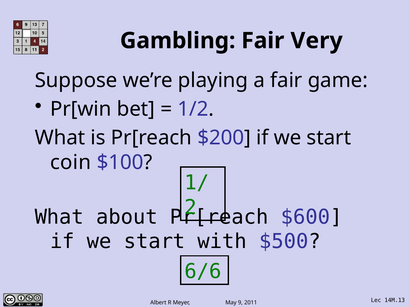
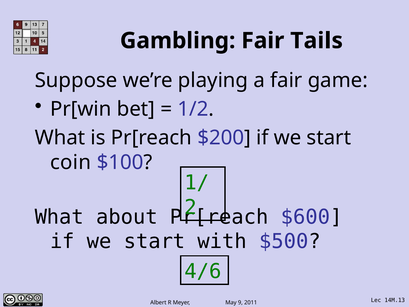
Very: Very -> Tails
6/6: 6/6 -> 4/6
